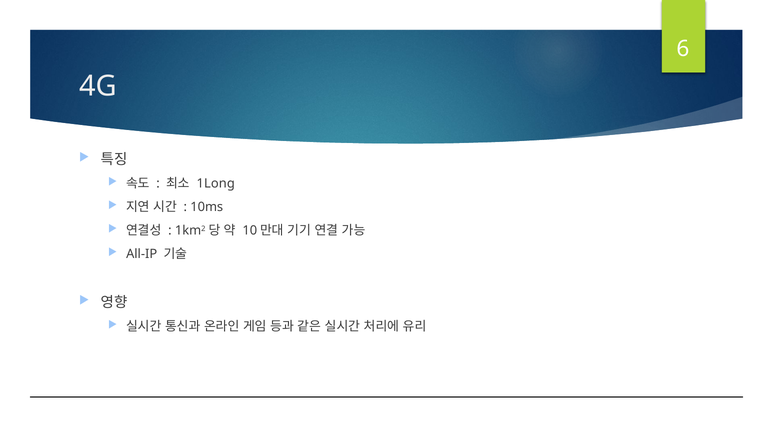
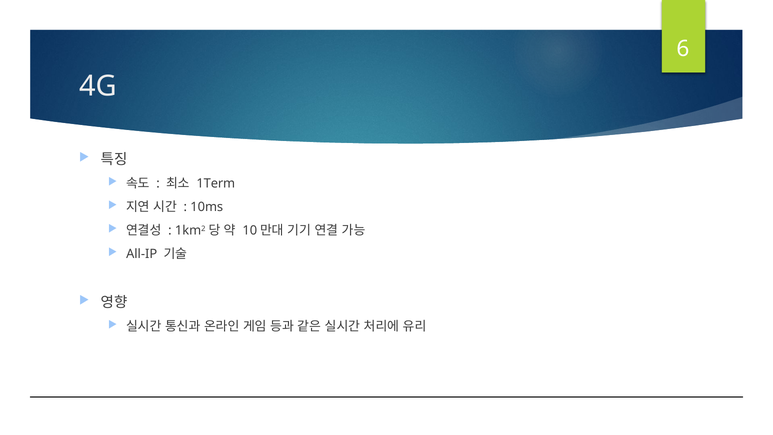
1Long: 1Long -> 1Term
